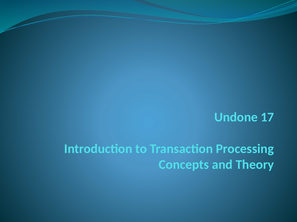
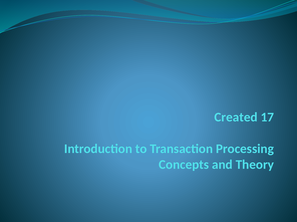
Undone: Undone -> Created
